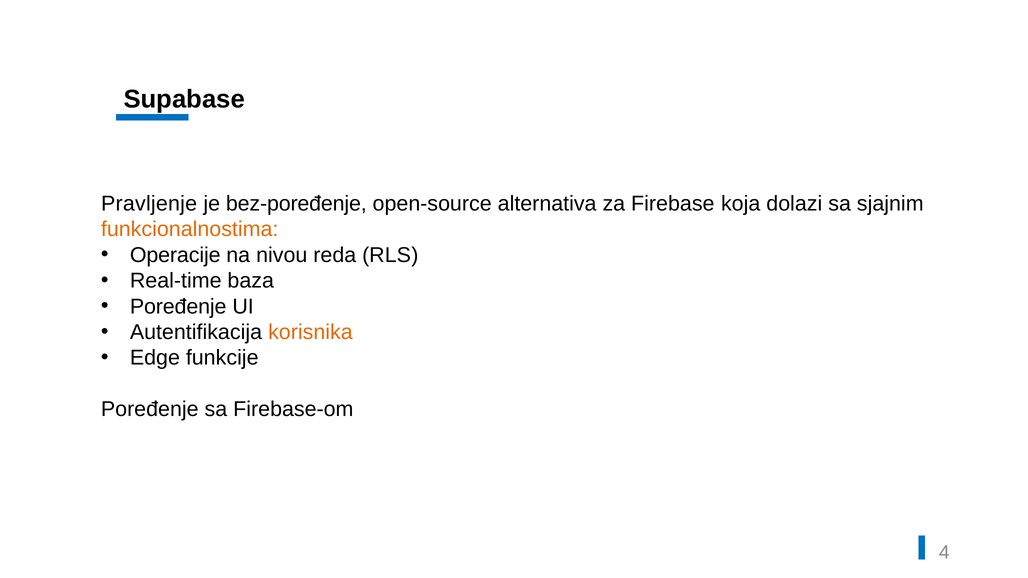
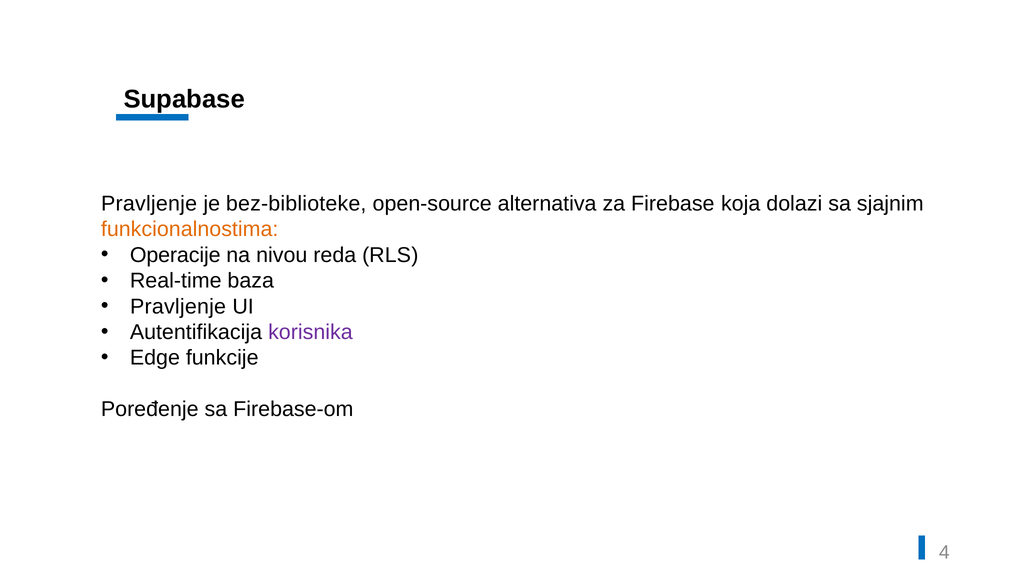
bez-poređenje: bez-poređenje -> bez-biblioteke
Poređenje at (178, 307): Poređenje -> Pravljenje
korisnika colour: orange -> purple
